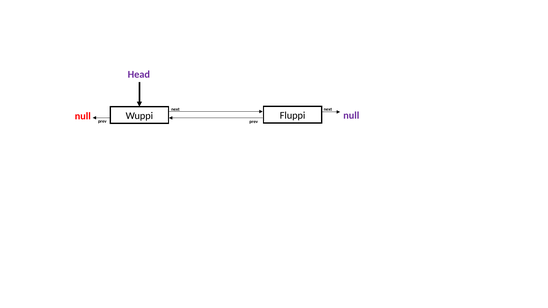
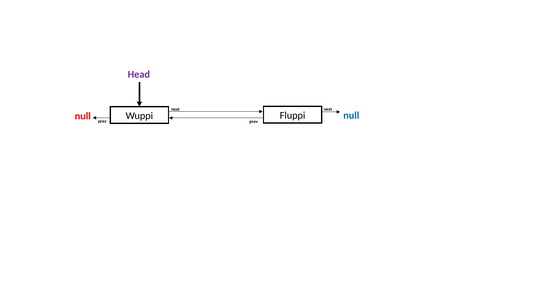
null at (351, 115) colour: purple -> blue
